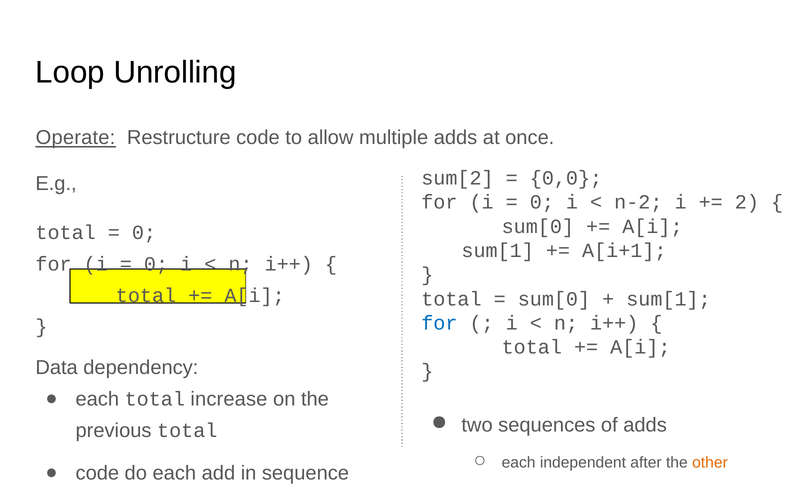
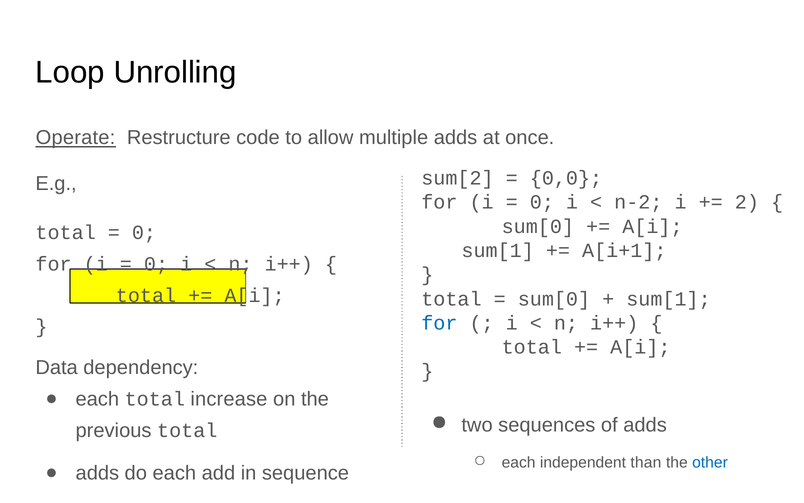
after: after -> than
other colour: orange -> blue
code at (97, 473): code -> adds
